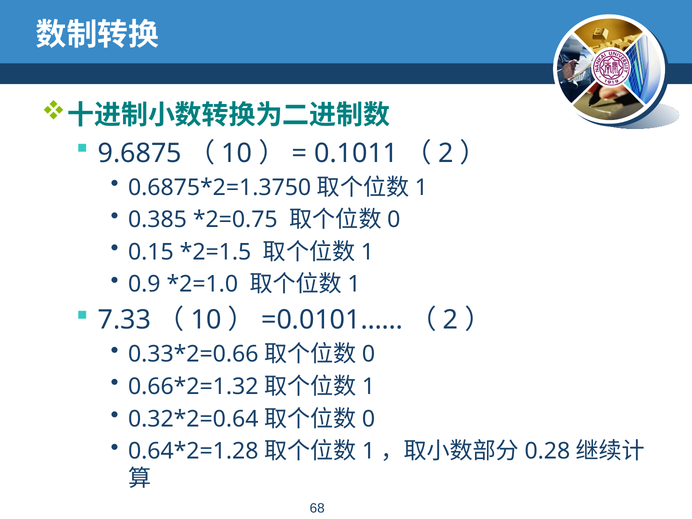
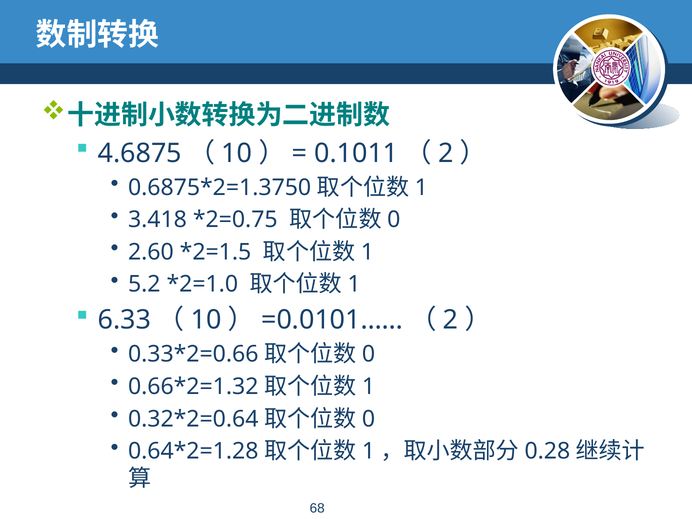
9.6875: 9.6875 -> 4.6875
0.385: 0.385 -> 3.418
0.15: 0.15 -> 2.60
0.9: 0.9 -> 5.2
7.33: 7.33 -> 6.33
